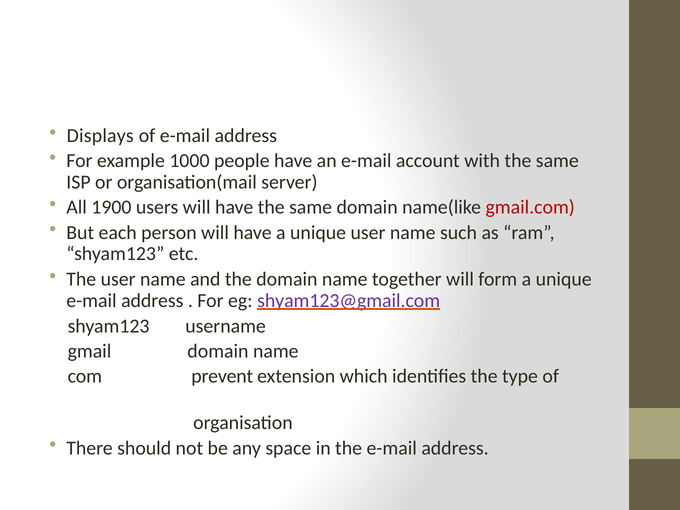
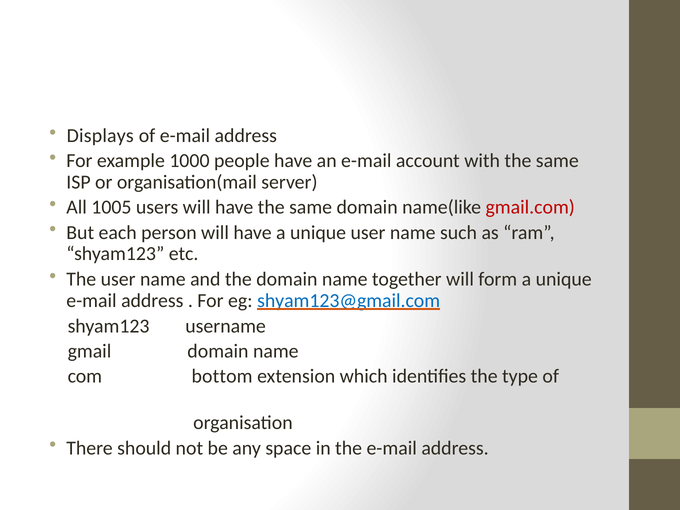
1900: 1900 -> 1005
shyam123@gmail.com colour: purple -> blue
prevent: prevent -> bottom
